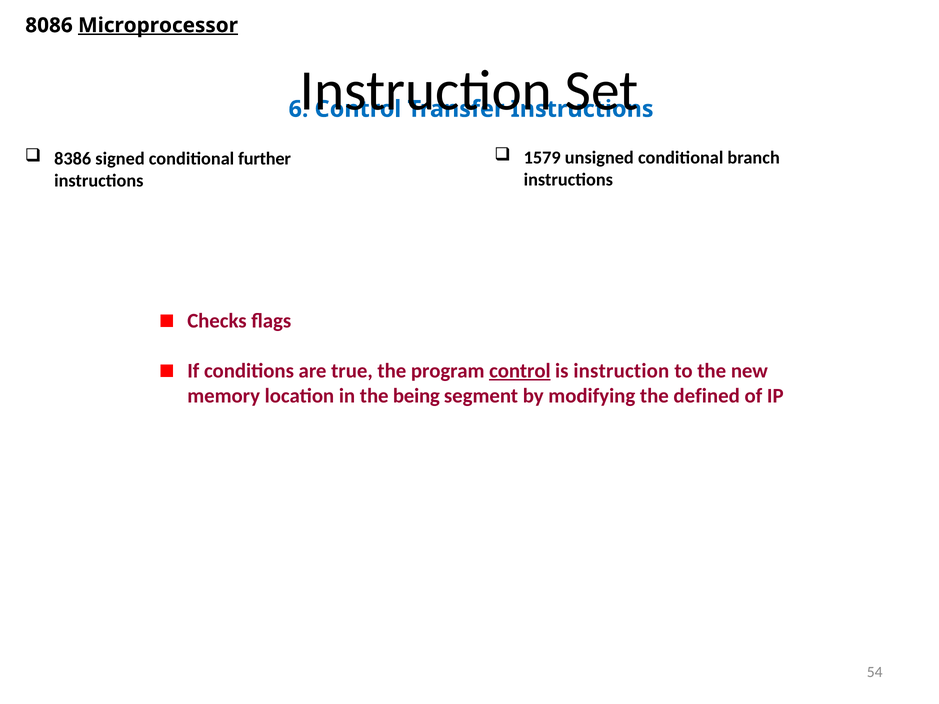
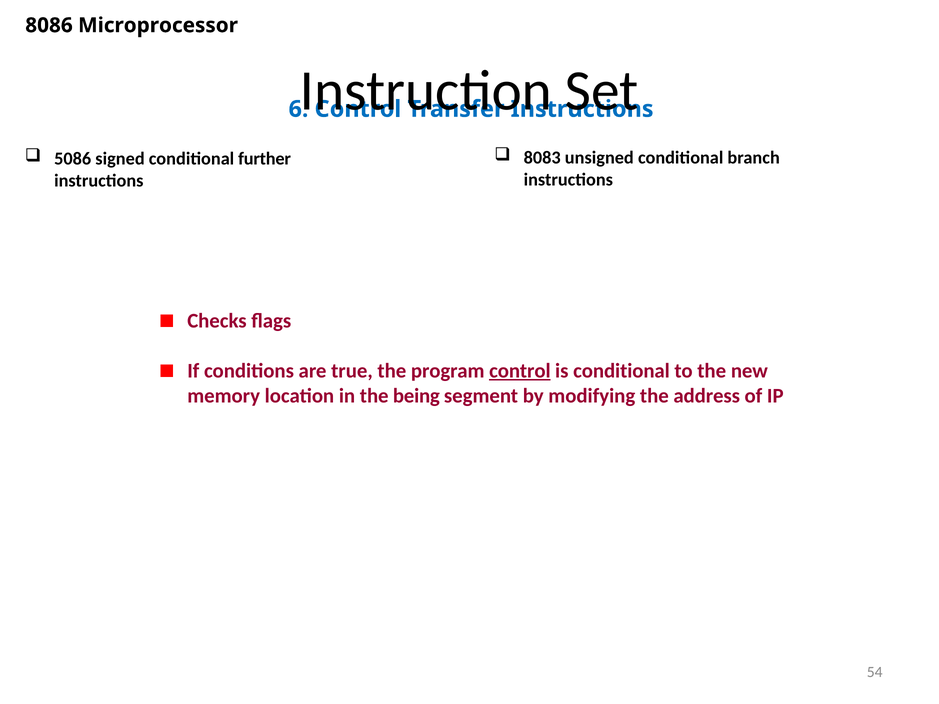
Microprocessor underline: present -> none
1579: 1579 -> 8083
8386: 8386 -> 5086
is instruction: instruction -> conditional
defined: defined -> address
